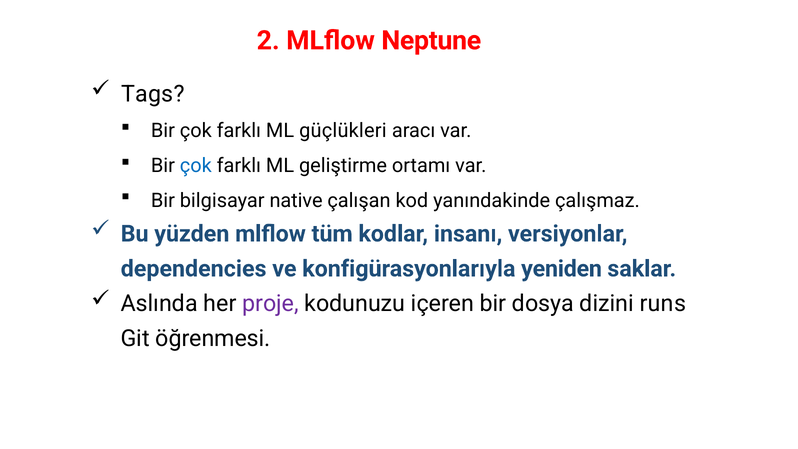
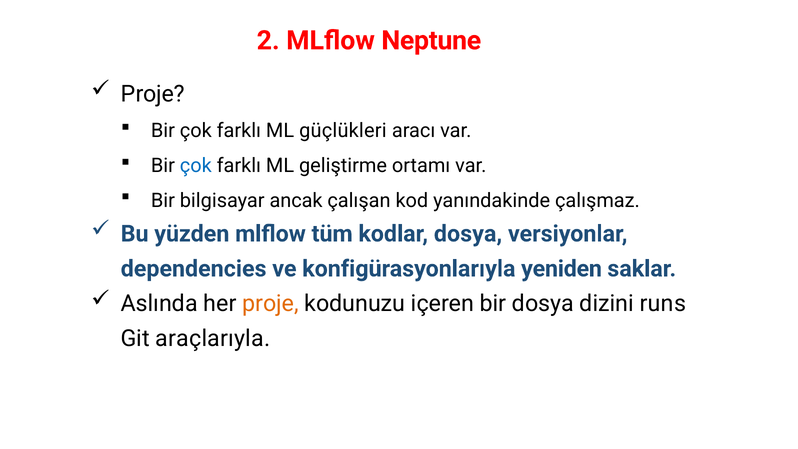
Tags at (153, 94): Tags -> Proje
native: native -> ancak
kodlar insanı: insanı -> dosya
proje at (270, 304) colour: purple -> orange
öğrenmesi: öğrenmesi -> araçlarıyla
